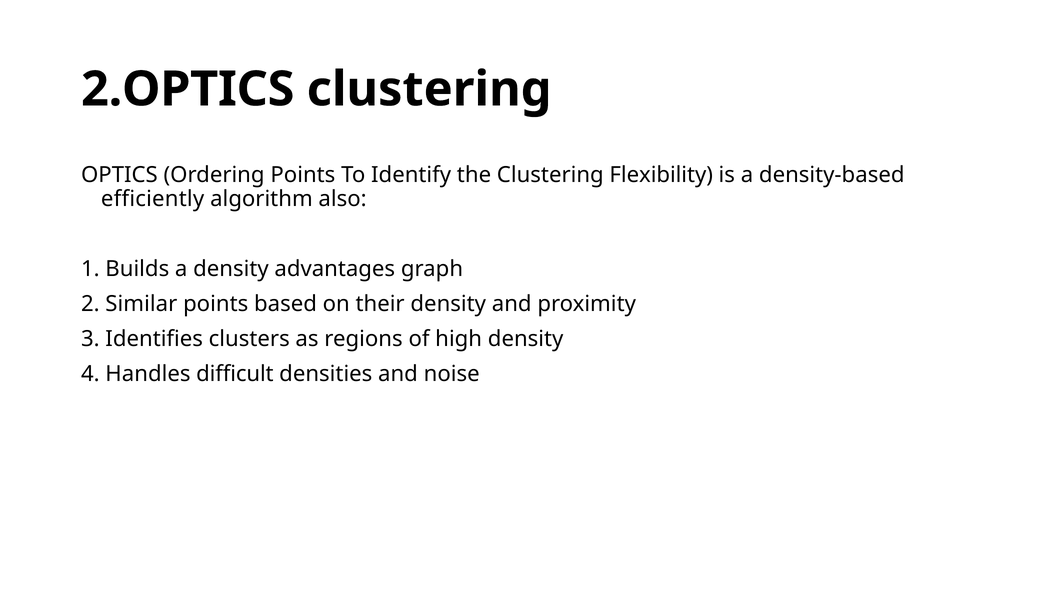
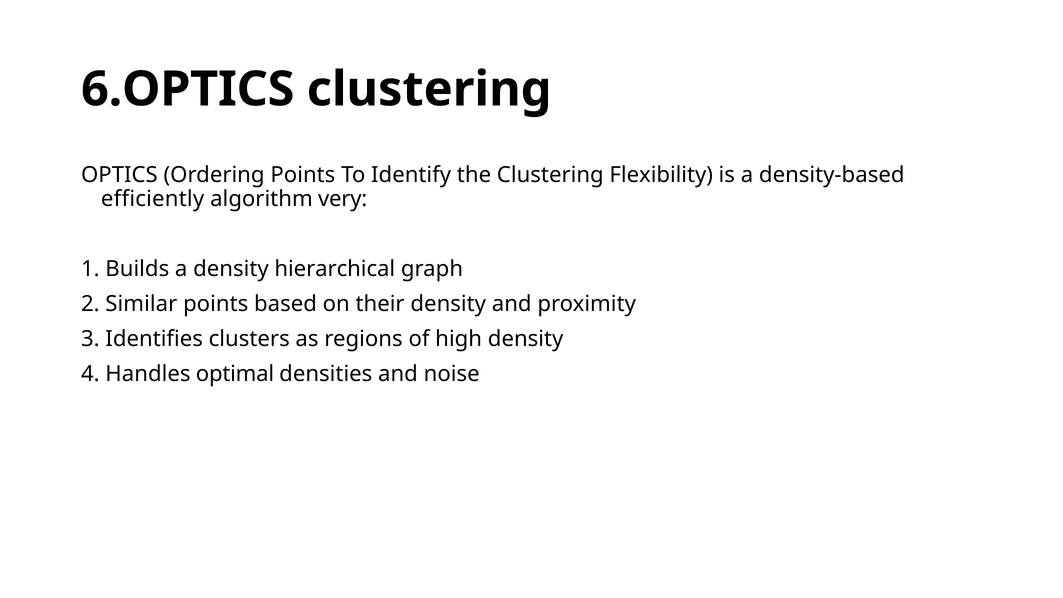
2.OPTICS: 2.OPTICS -> 6.OPTICS
also: also -> very
advantages: advantages -> hierarchical
difficult: difficult -> optimal
